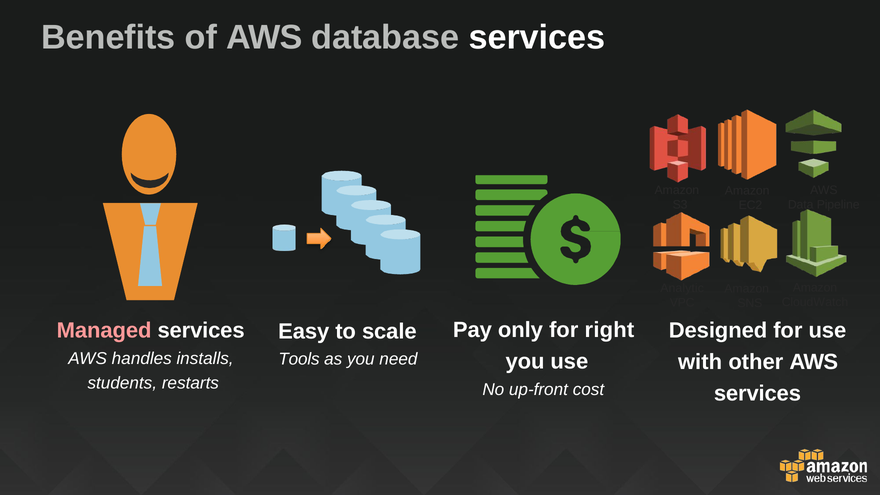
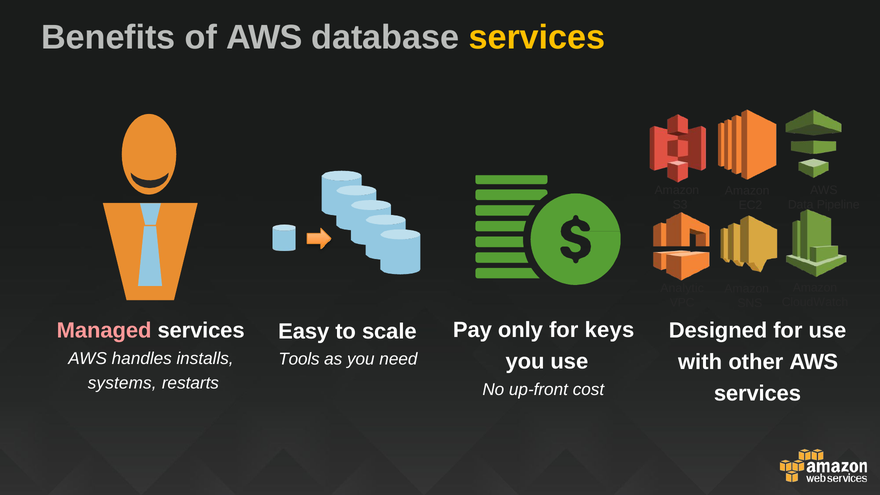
services at (537, 37) colour: white -> yellow
right: right -> keys
students: students -> systems
